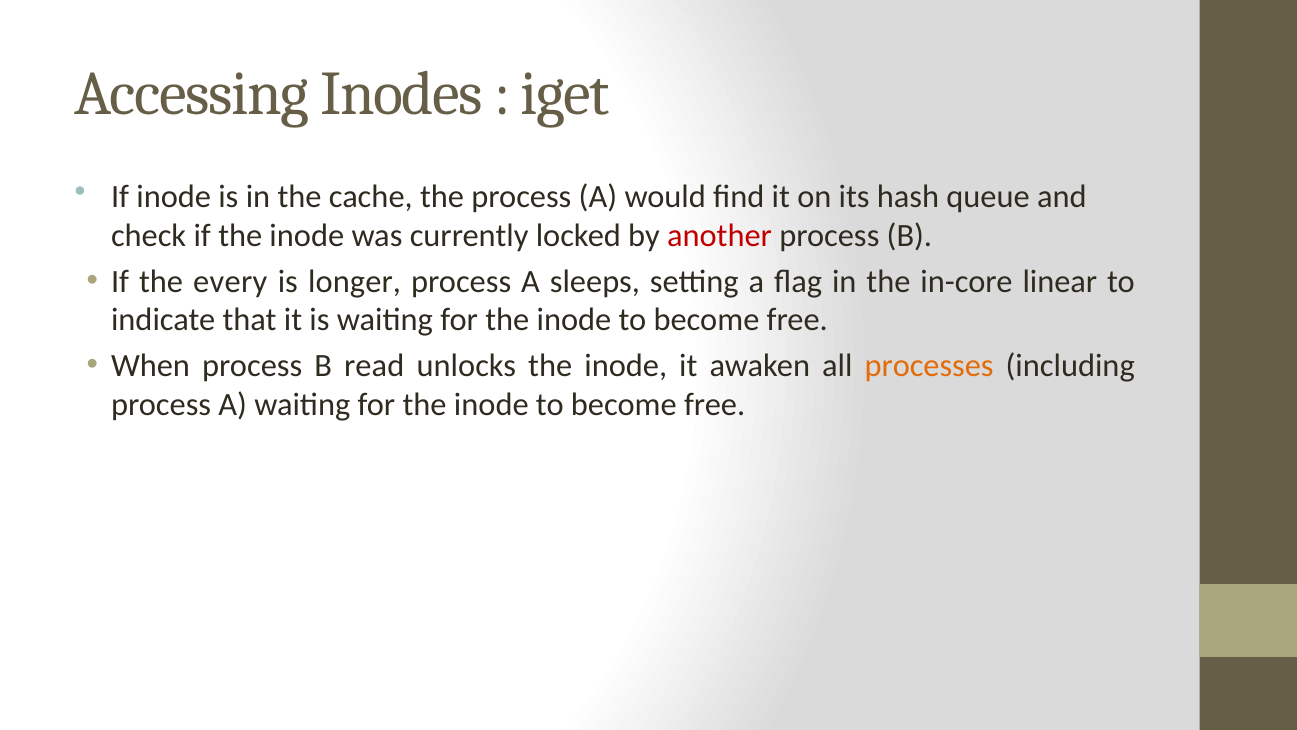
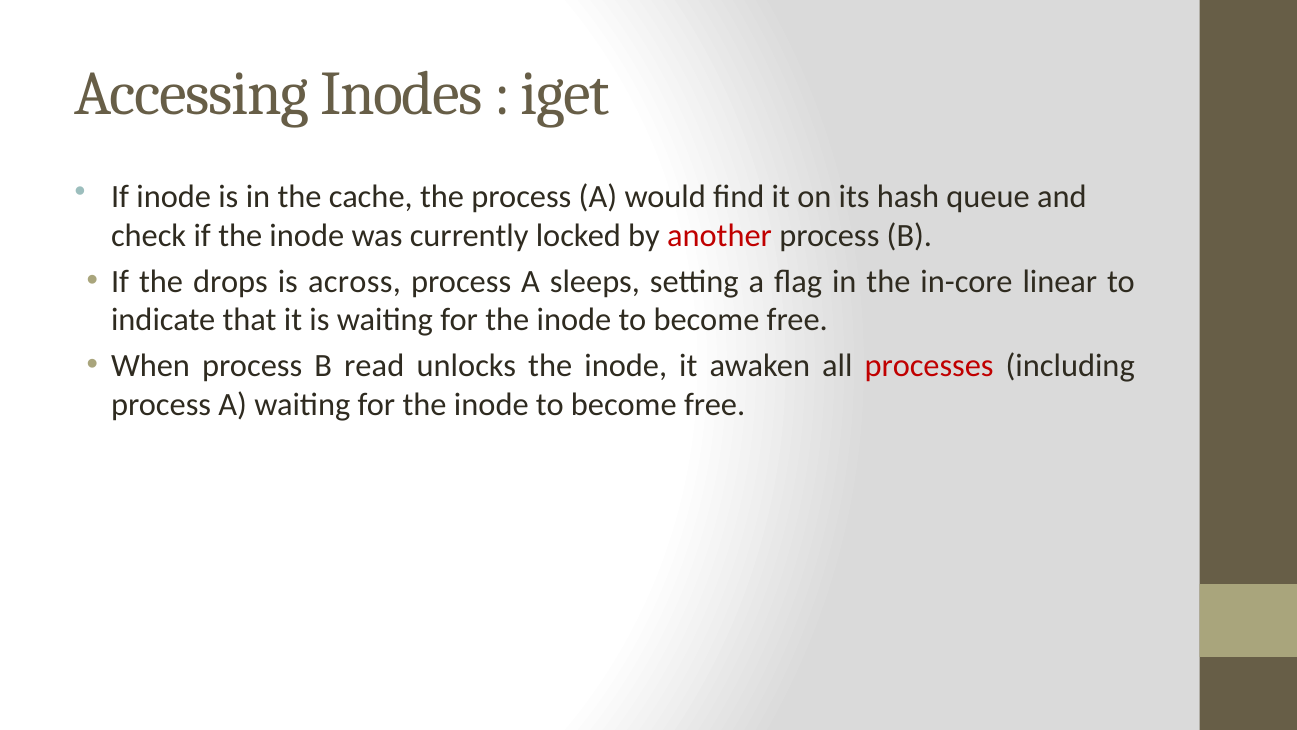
every: every -> drops
longer: longer -> across
processes colour: orange -> red
